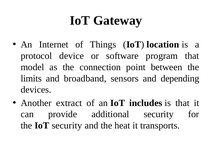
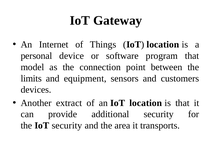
protocol: protocol -> personal
broadband: broadband -> equipment
depending: depending -> customers
an IoT includes: includes -> location
heat: heat -> area
